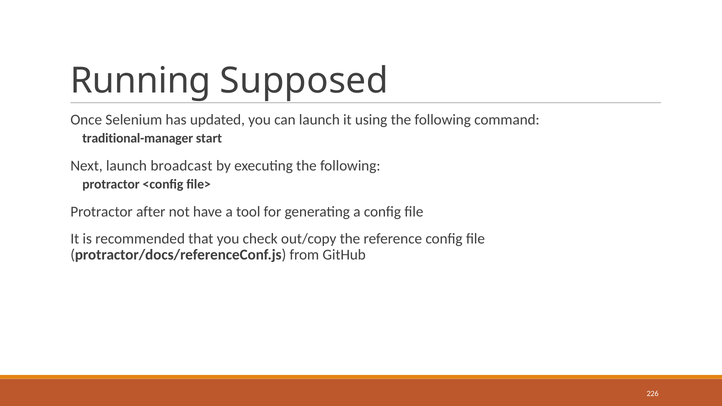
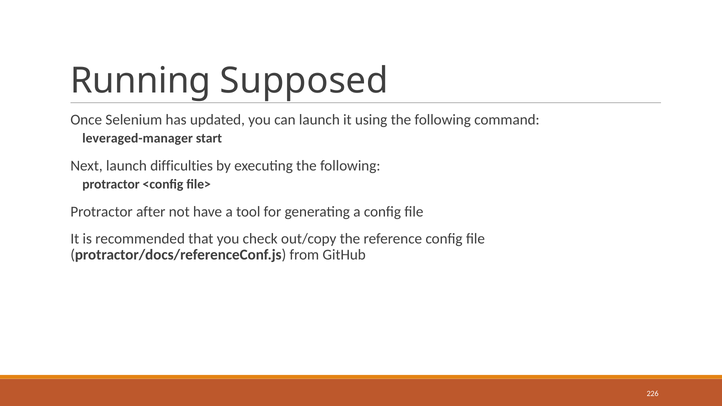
traditional-manager: traditional-manager -> leveraged-manager
broadcast: broadcast -> difficulties
